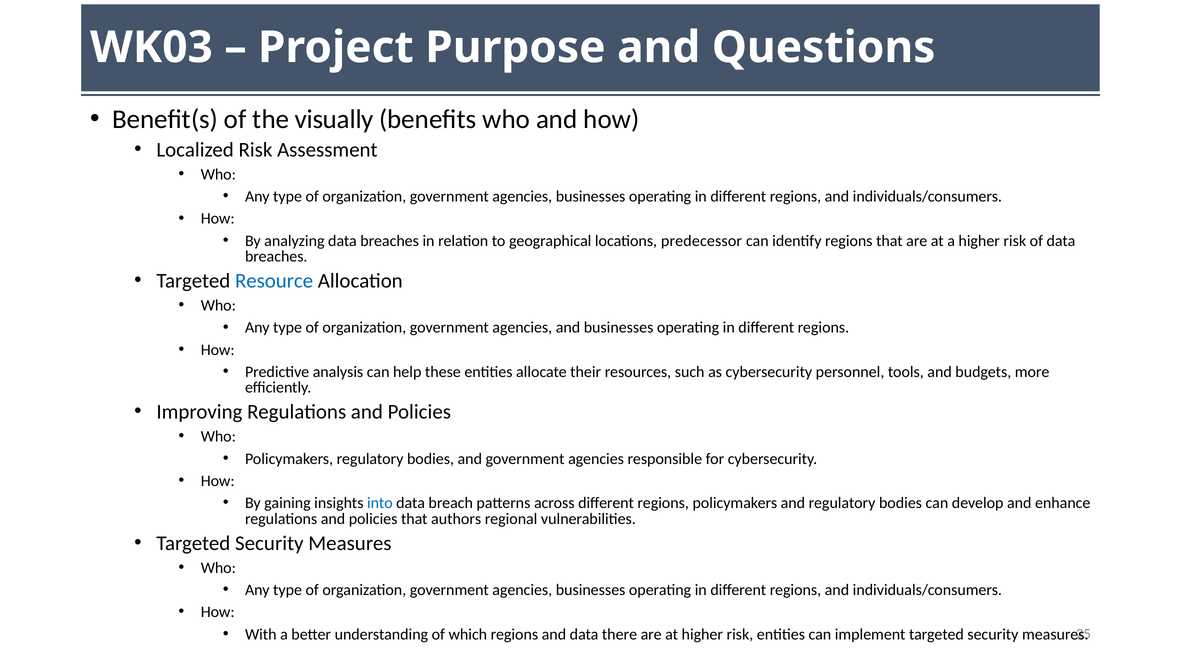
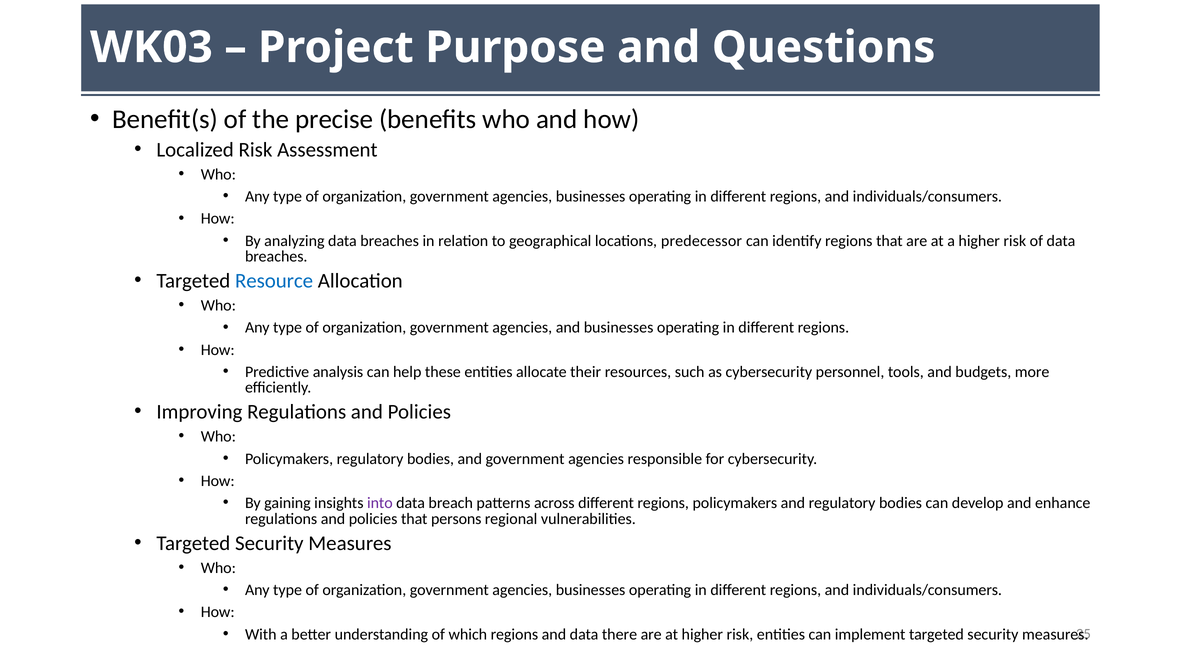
visually: visually -> precise
into colour: blue -> purple
authors: authors -> persons
